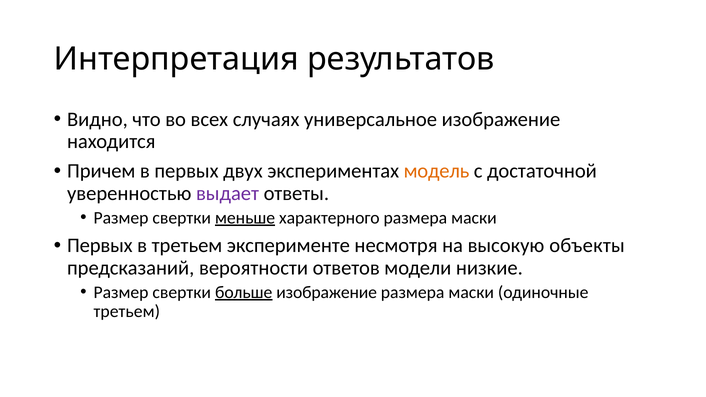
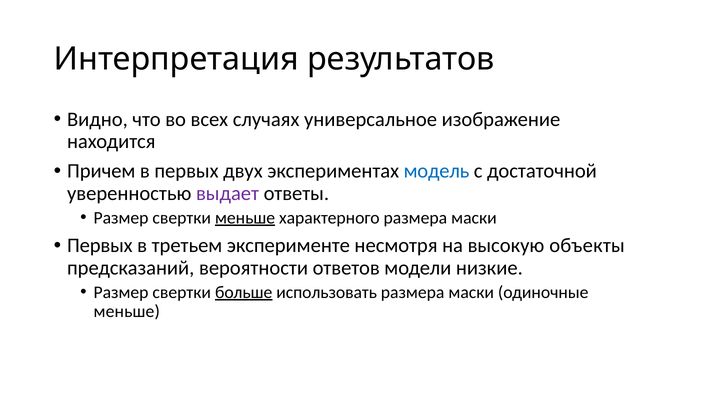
модель colour: orange -> blue
больше изображение: изображение -> использовать
третьем at (127, 311): третьем -> меньше
